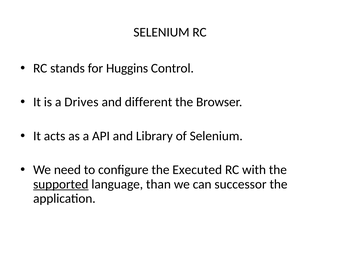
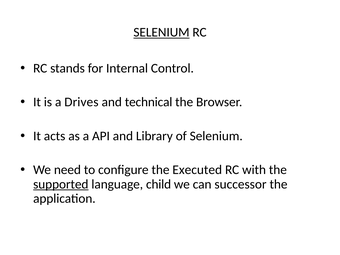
SELENIUM at (161, 32) underline: none -> present
Huggins: Huggins -> Internal
different: different -> technical
than: than -> child
